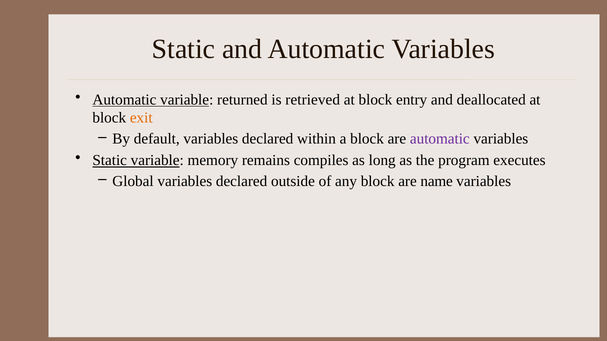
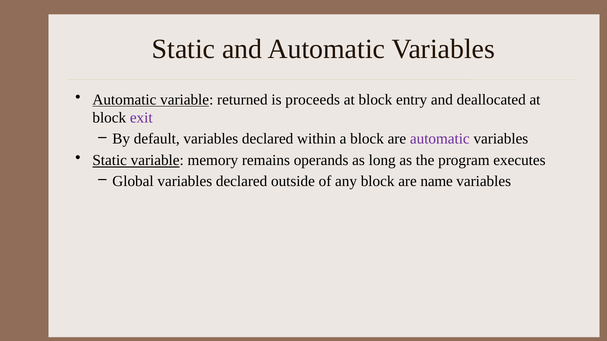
retrieved: retrieved -> proceeds
exit colour: orange -> purple
compiles: compiles -> operands
